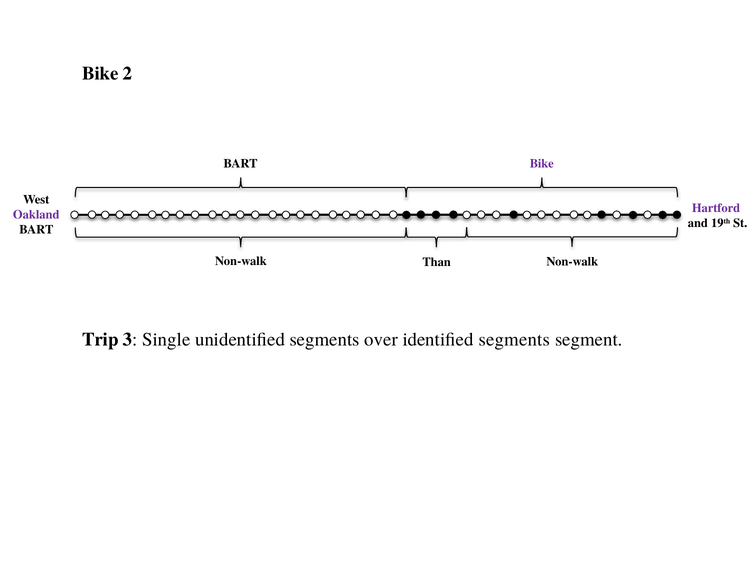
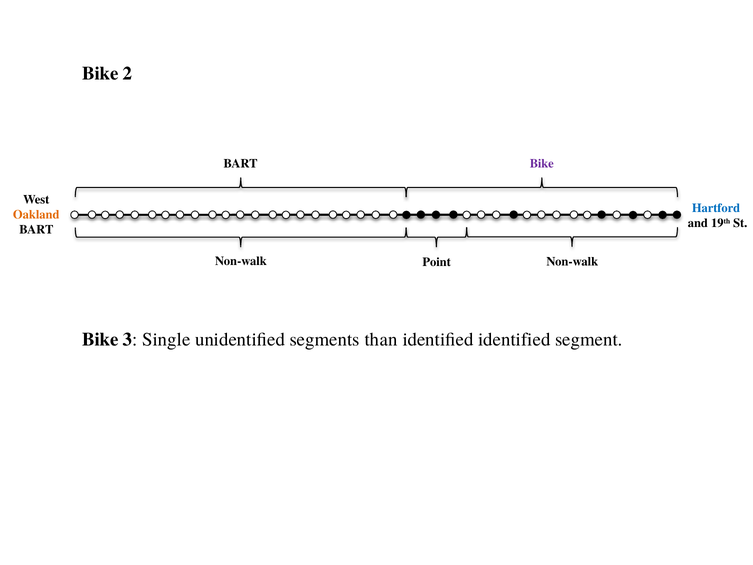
Hartford colour: purple -> blue
Oakland colour: purple -> orange
Than: Than -> Point
Trip at (100, 340): Trip -> Bike
over: over -> than
identified segments: segments -> identified
